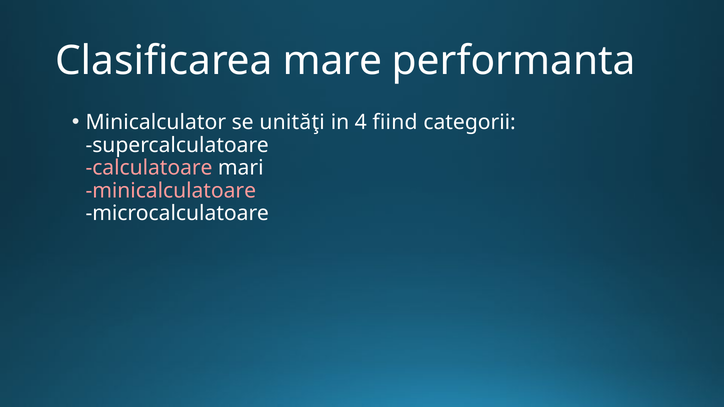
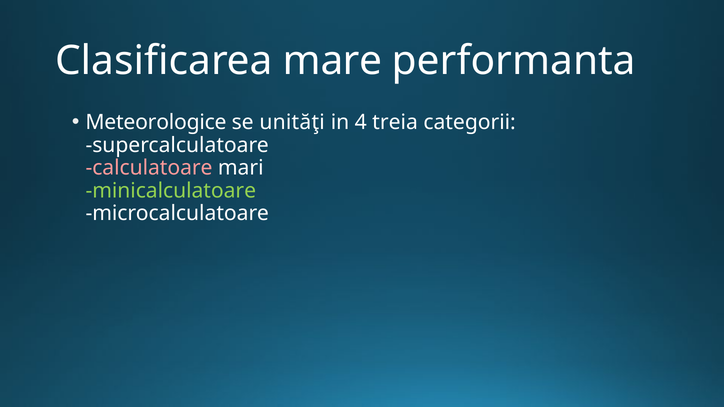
Minicalculator: Minicalculator -> Meteorologice
fiind: fiind -> treia
minicalculatoare colour: pink -> light green
